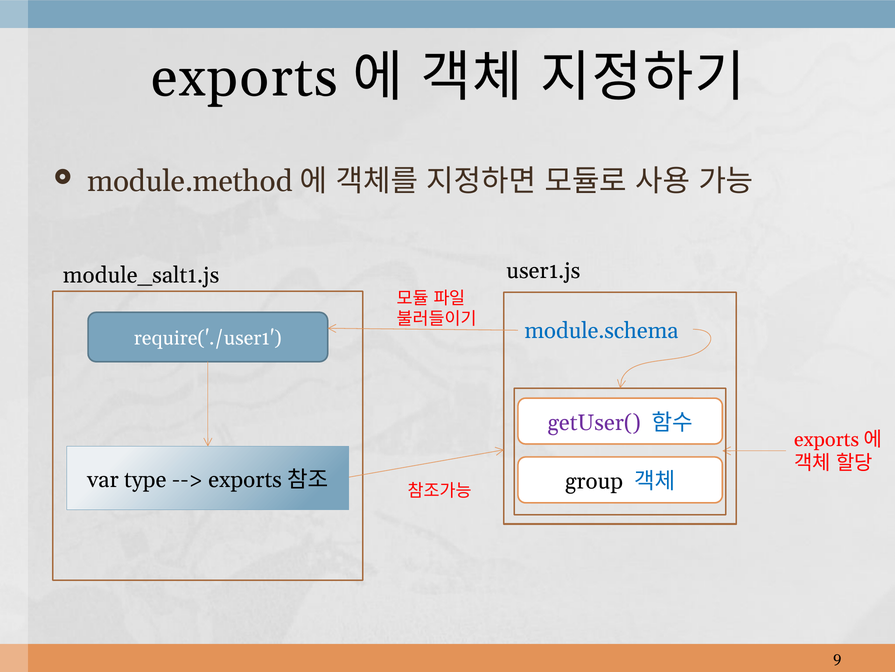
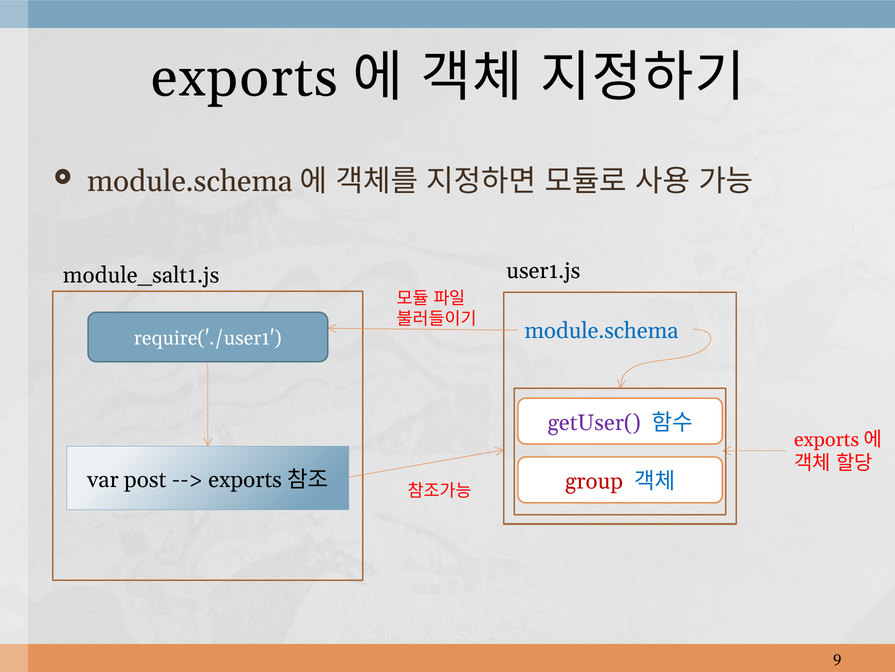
module.method at (190, 181): module.method -> module.schema
type: type -> post
group colour: black -> red
